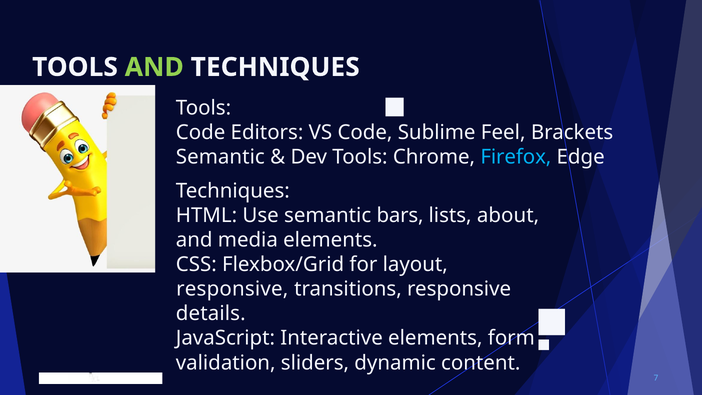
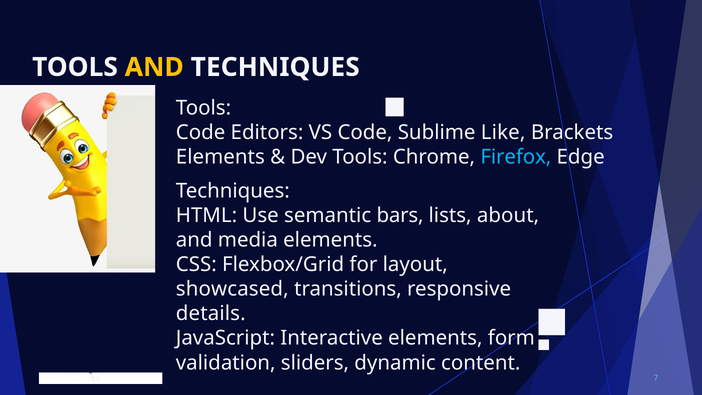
AND at (154, 67) colour: light green -> yellow
Feel: Feel -> Like
Semantic at (220, 157): Semantic -> Elements
responsive at (232, 289): responsive -> showcased
